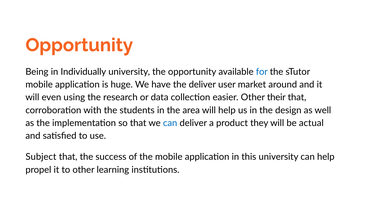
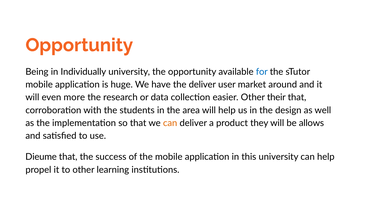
using: using -> more
can at (170, 123) colour: blue -> orange
actual: actual -> allows
Subject: Subject -> Dieume
